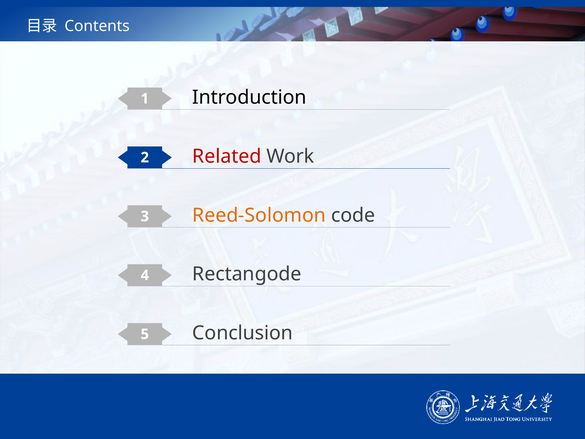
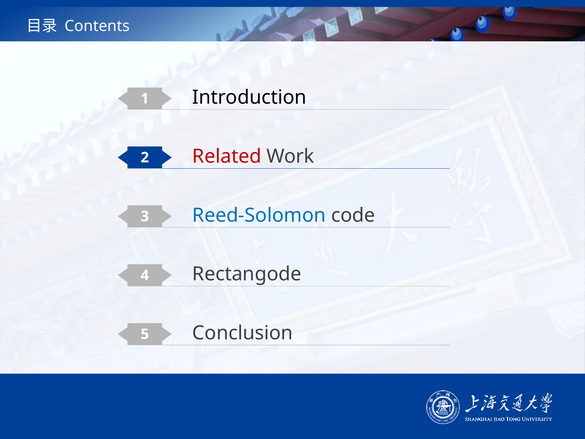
Reed-Solomon colour: orange -> blue
